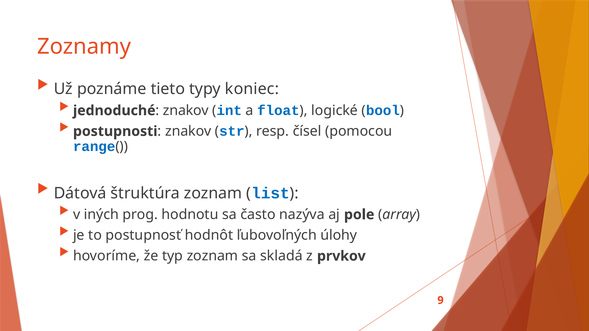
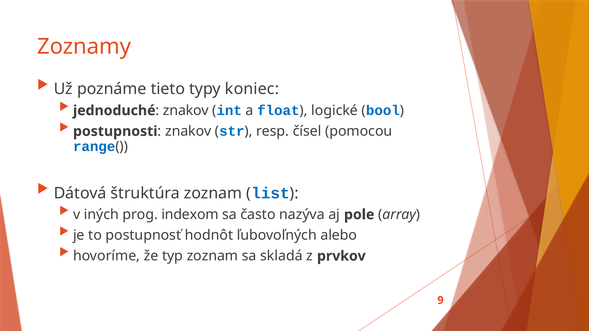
hodnotu: hodnotu -> indexom
úlohy: úlohy -> alebo
